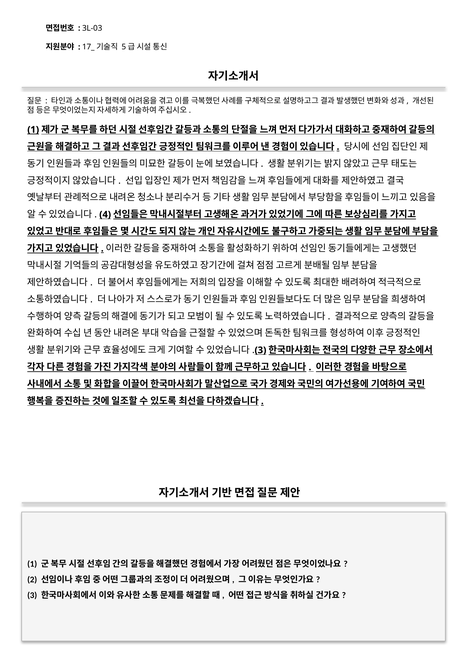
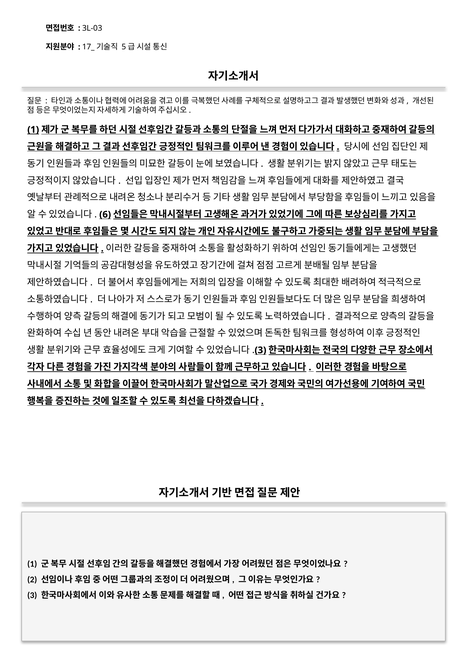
4: 4 -> 6
